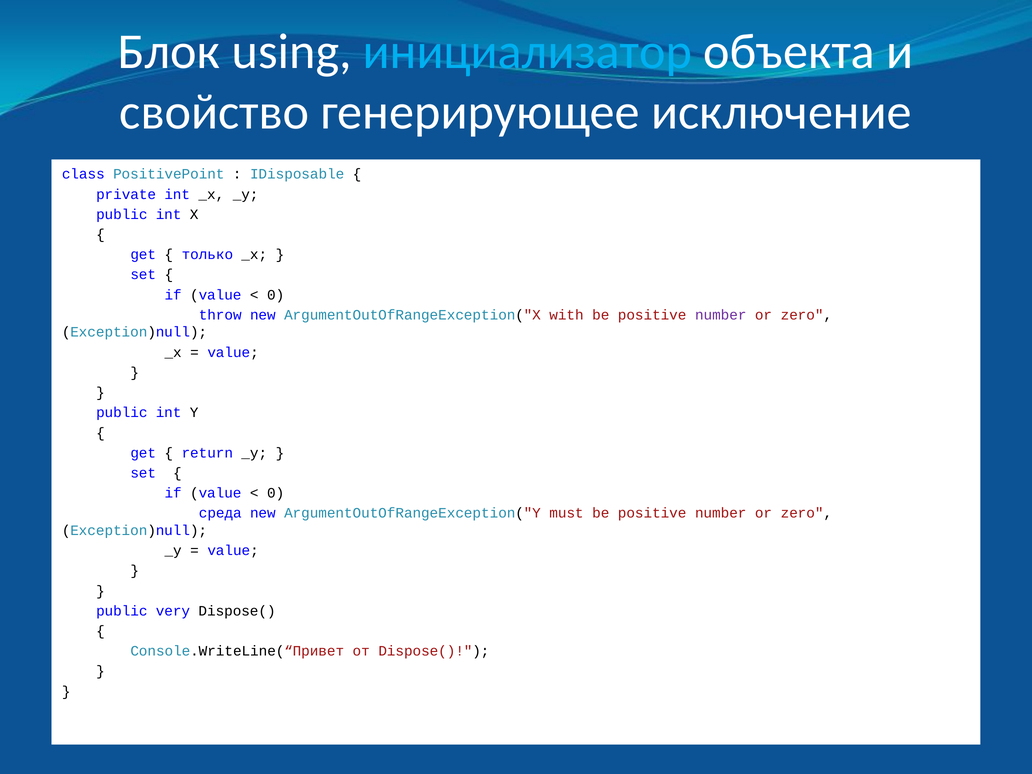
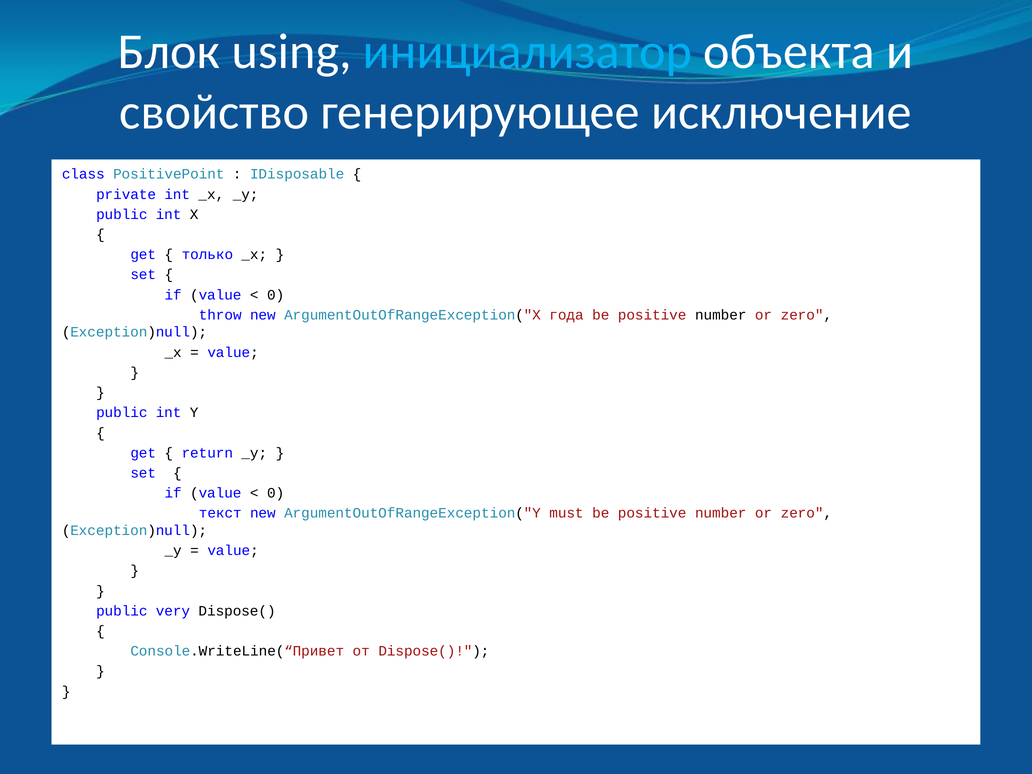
with: with -> года
number at (721, 315) colour: purple -> black
среда: среда -> текст
